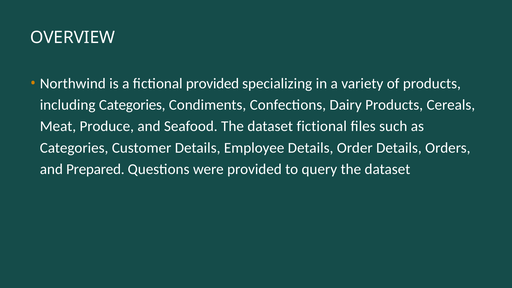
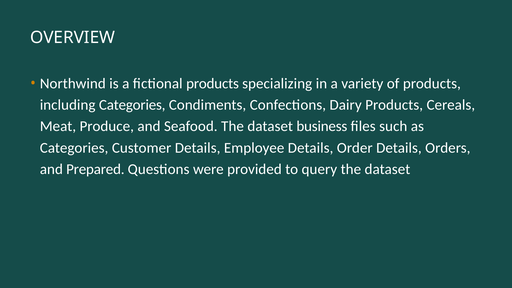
fictional provided: provided -> products
dataset fictional: fictional -> business
